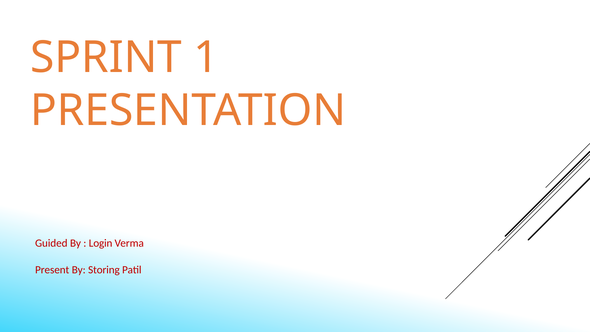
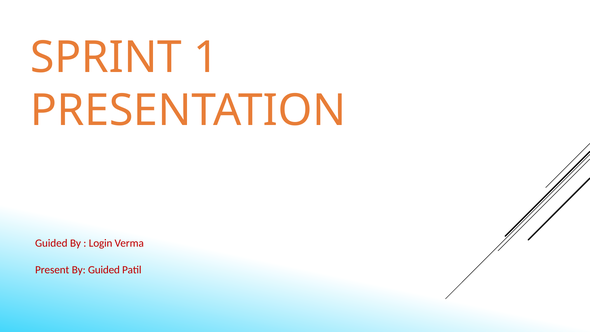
By Storing: Storing -> Guided
